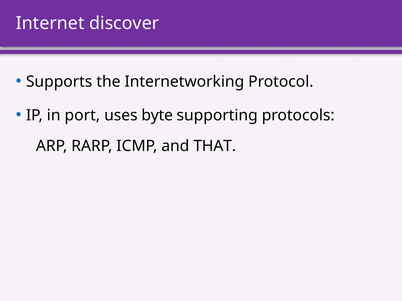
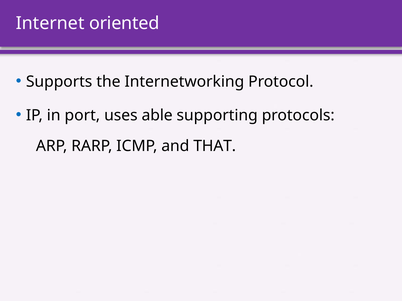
discover: discover -> oriented
byte: byte -> able
